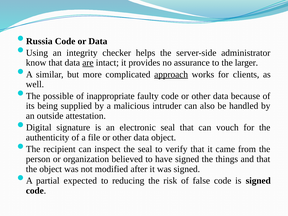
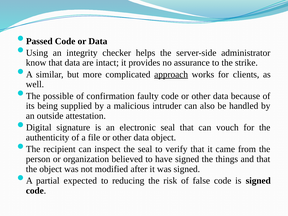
Russia: Russia -> Passed
are underline: present -> none
larger: larger -> strike
inappropriate: inappropriate -> confirmation
